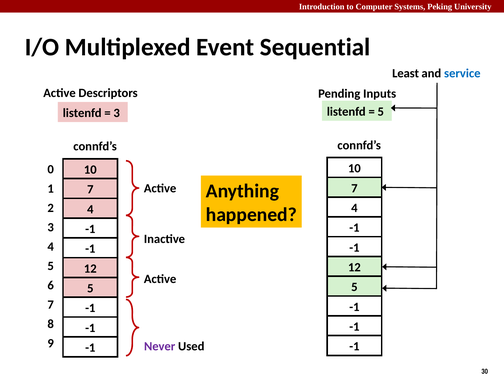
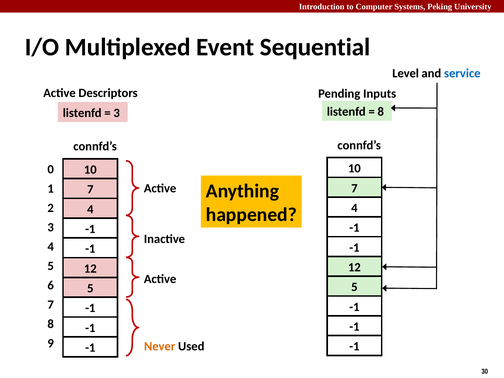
Least: Least -> Level
5 at (381, 112): 5 -> 8
Never colour: purple -> orange
